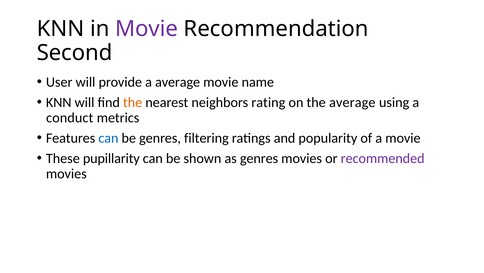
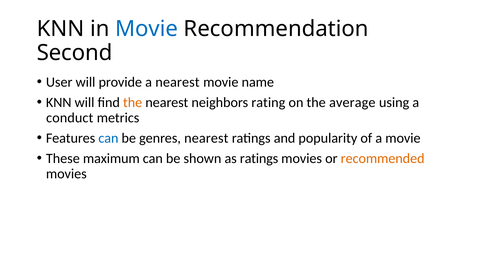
Movie at (147, 29) colour: purple -> blue
a average: average -> nearest
genres filtering: filtering -> nearest
pupillarity: pupillarity -> maximum
as genres: genres -> ratings
recommended colour: purple -> orange
